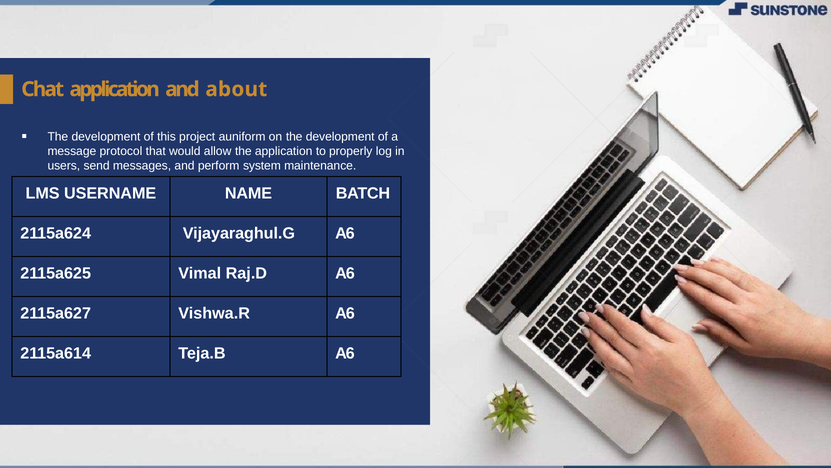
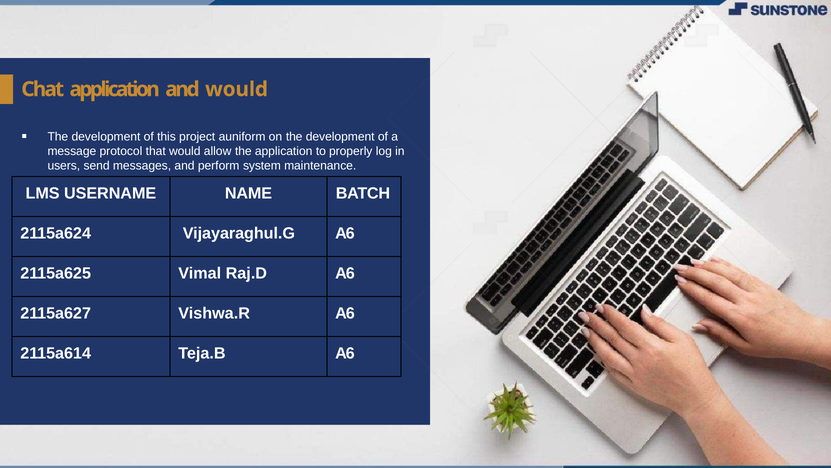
and about: about -> would
